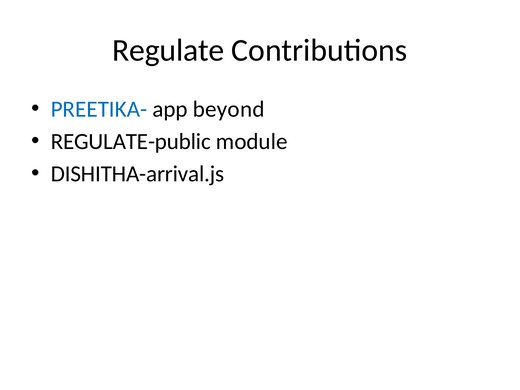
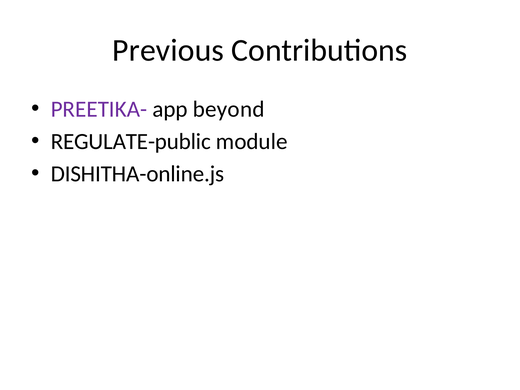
Regulate: Regulate -> Previous
PREETIKA- colour: blue -> purple
DISHITHA-arrival.js: DISHITHA-arrival.js -> DISHITHA-online.js
